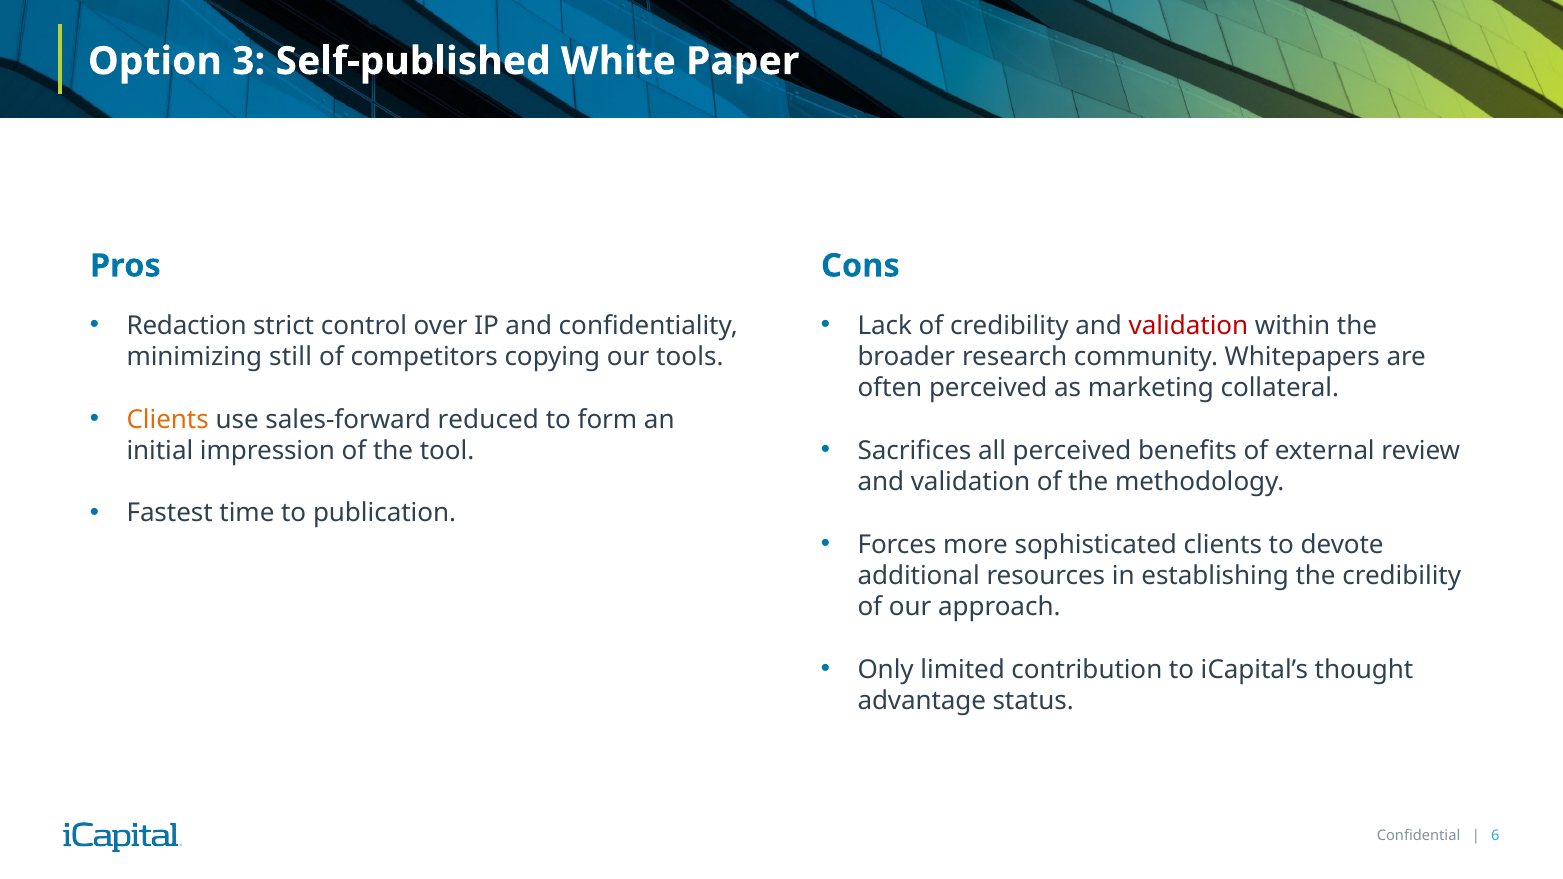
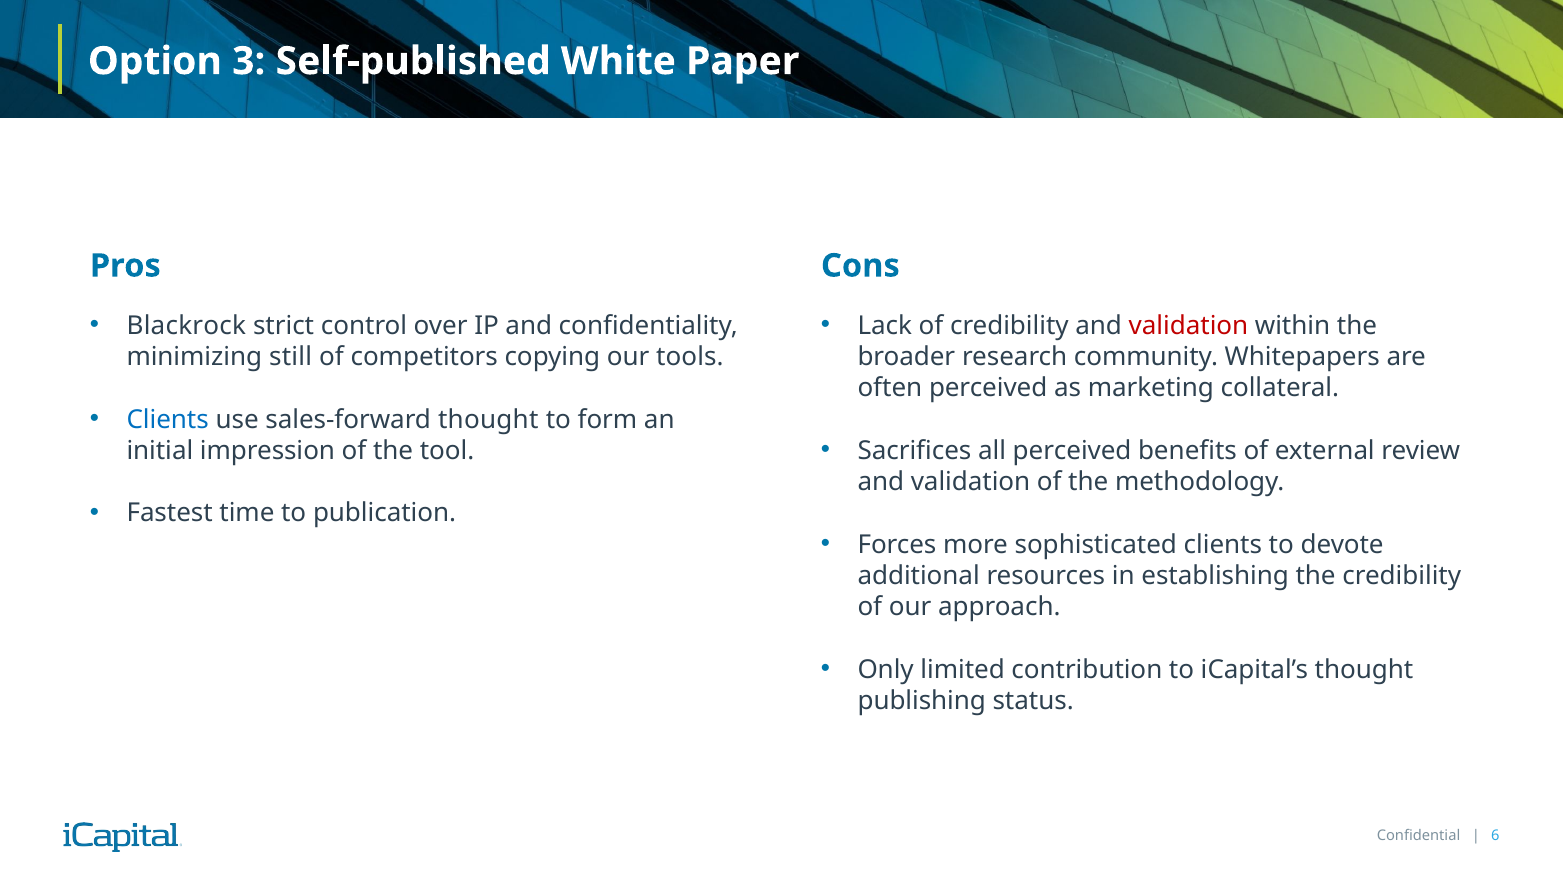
Redaction: Redaction -> Blackrock
Clients at (168, 420) colour: orange -> blue
sales-forward reduced: reduced -> thought
advantage: advantage -> publishing
